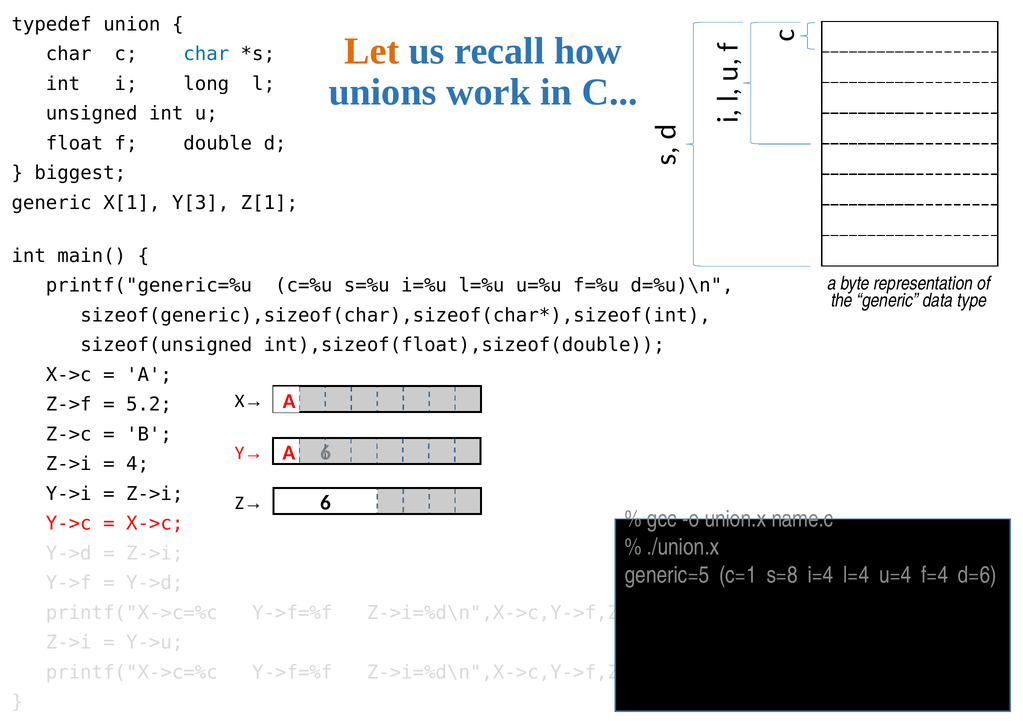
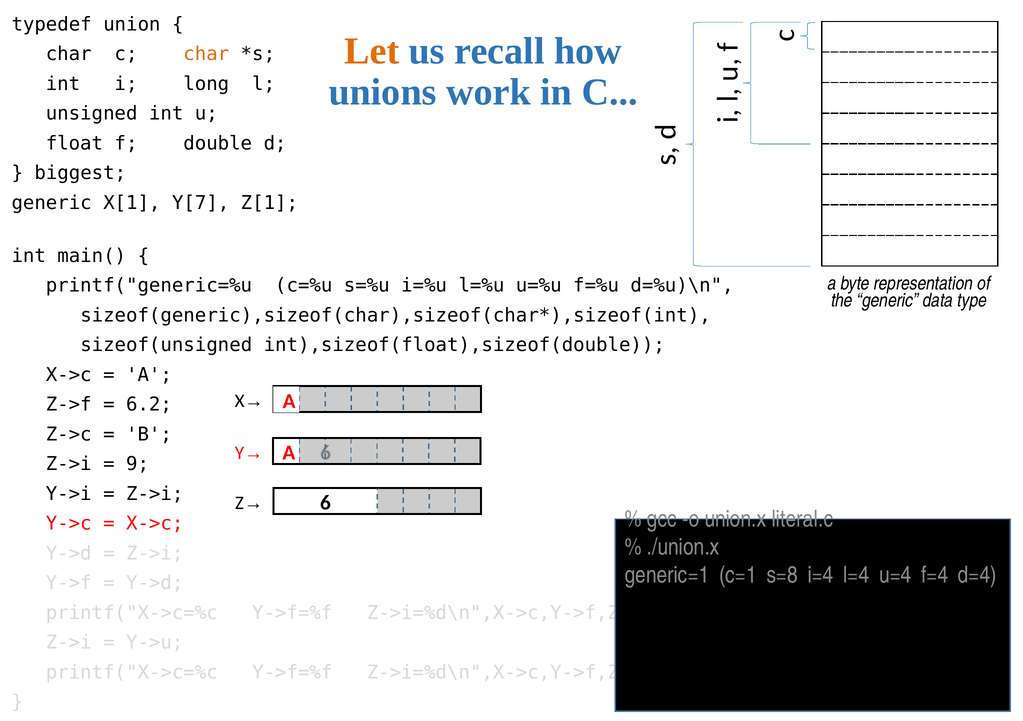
char at (206, 54) colour: blue -> orange
Y[3: Y[3 -> Y[7
5.2: 5.2 -> 6.2
4: 4 -> 9
name.c: name.c -> literal.c
generic=5: generic=5 -> generic=1
d=6: d=6 -> d=4
